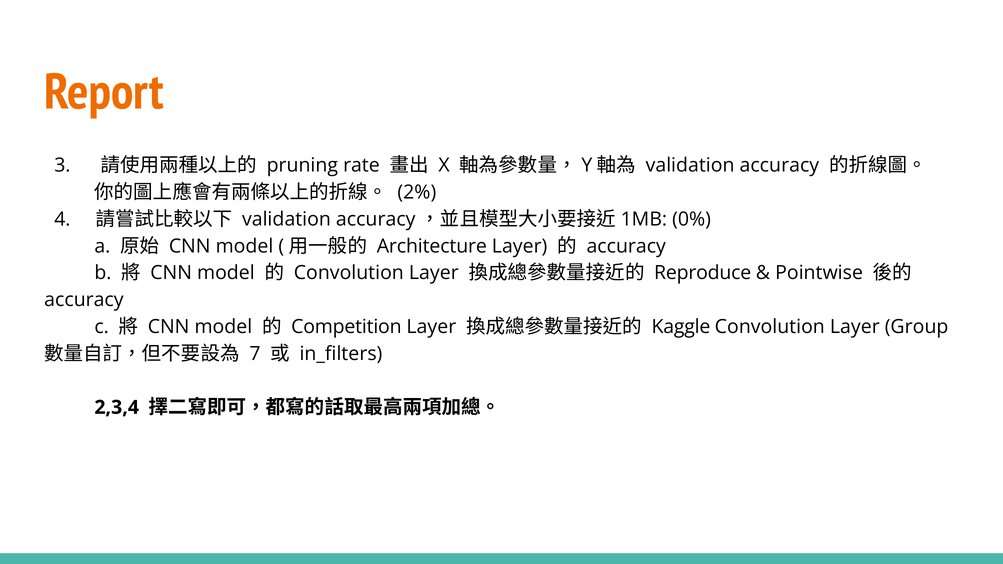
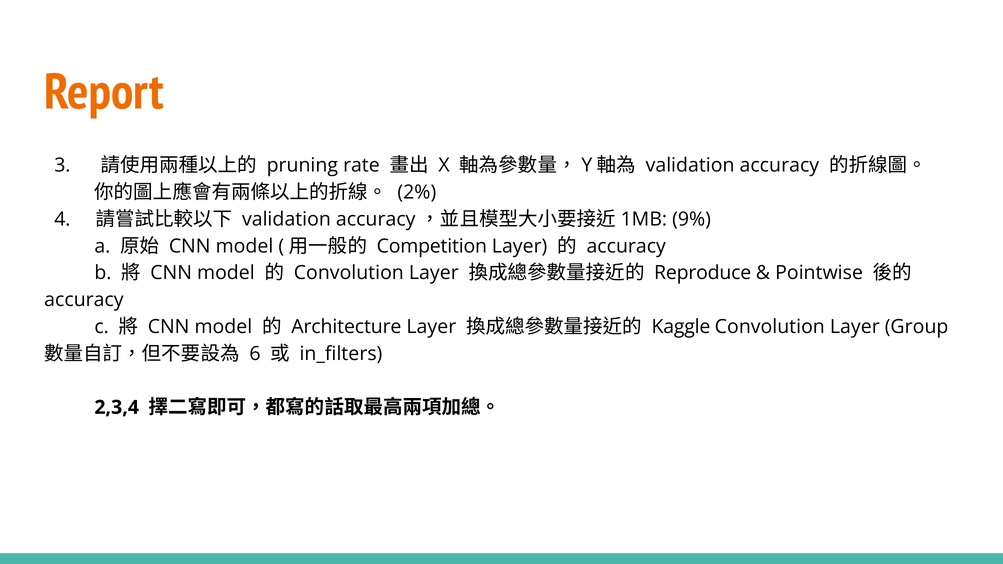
0%: 0% -> 9%
Architecture: Architecture -> Competition
Competition: Competition -> Architecture
7: 7 -> 6
